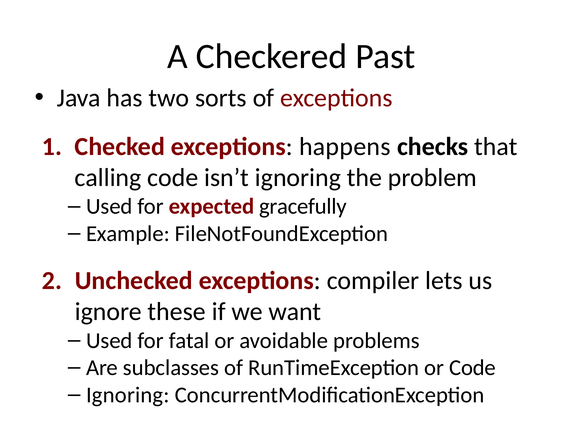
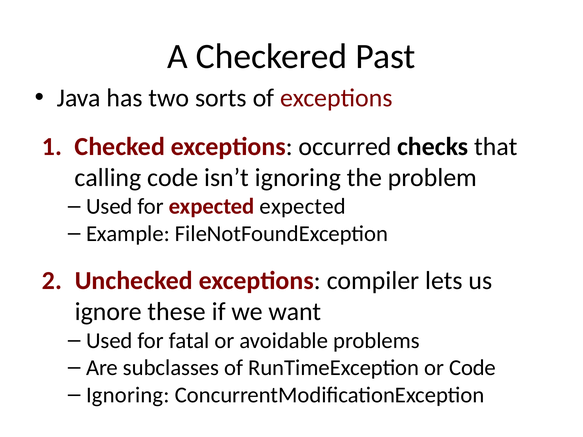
happens: happens -> occurred
expected gracefully: gracefully -> expected
